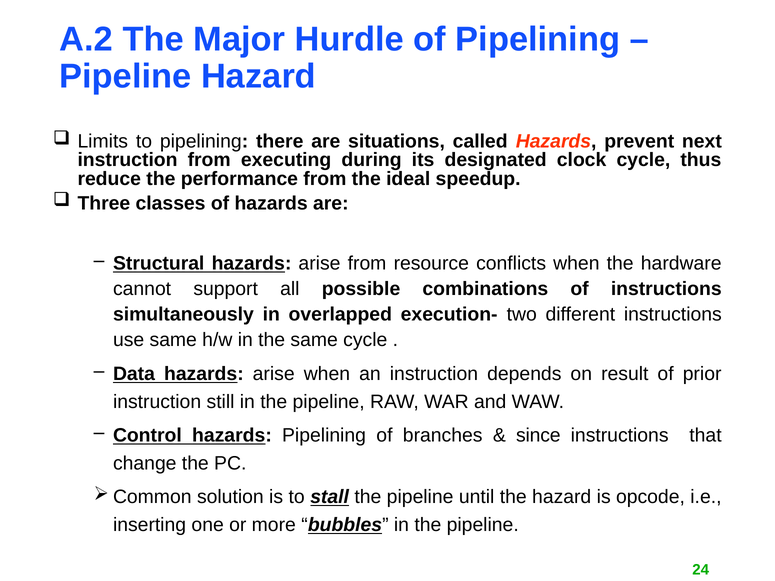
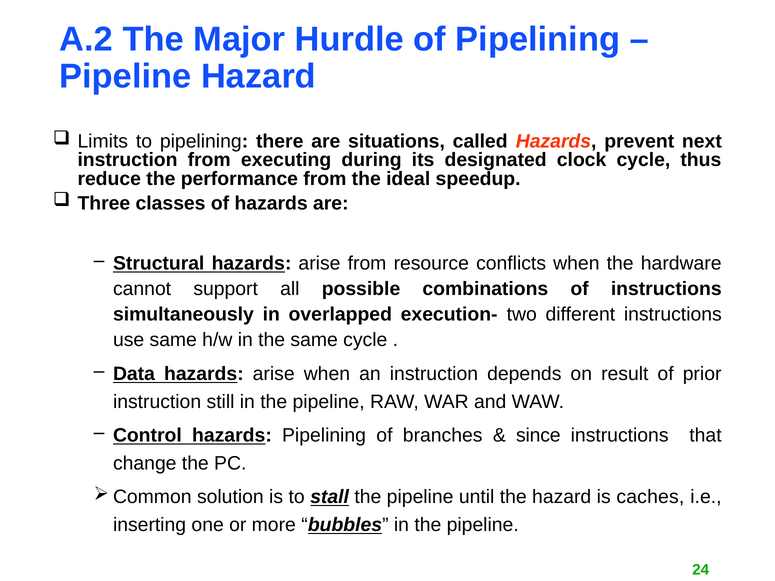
opcode: opcode -> caches
